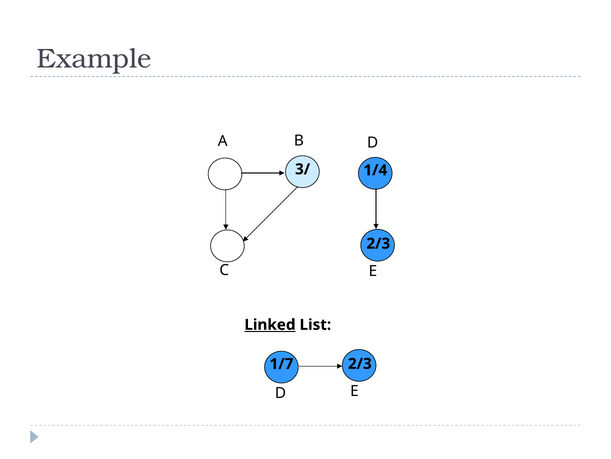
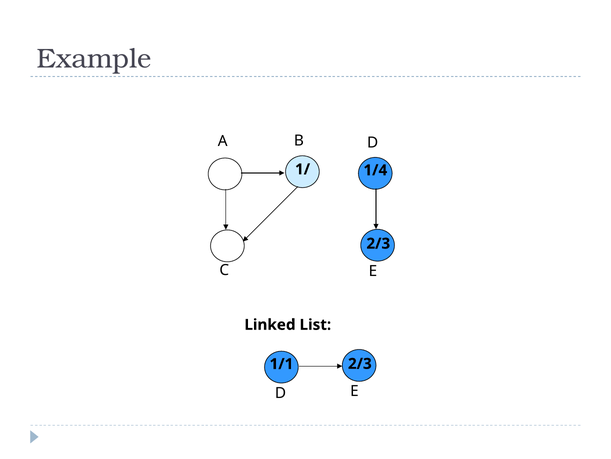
3/: 3/ -> 1/
Linked underline: present -> none
1/7: 1/7 -> 1/1
